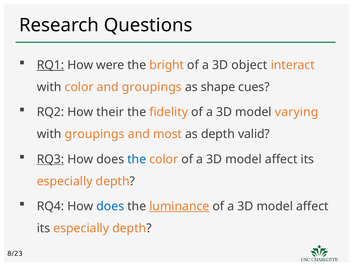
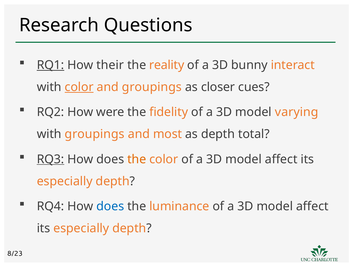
were: were -> their
bright: bright -> reality
object: object -> bunny
color at (79, 87) underline: none -> present
shape: shape -> closer
their: their -> were
valid: valid -> total
the at (137, 159) colour: blue -> orange
luminance underline: present -> none
